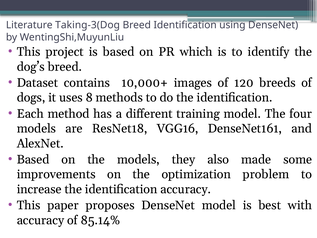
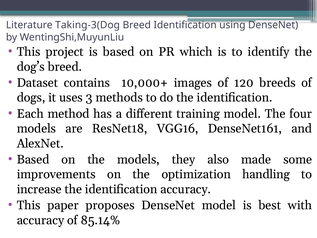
8: 8 -> 3
problem: problem -> handling
